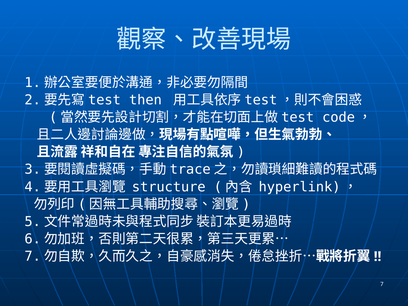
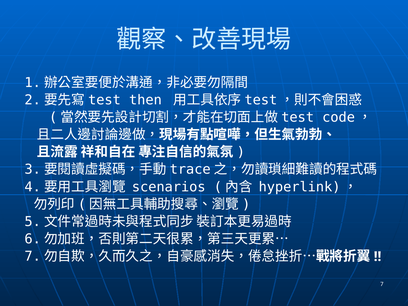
structure: structure -> scenarios
